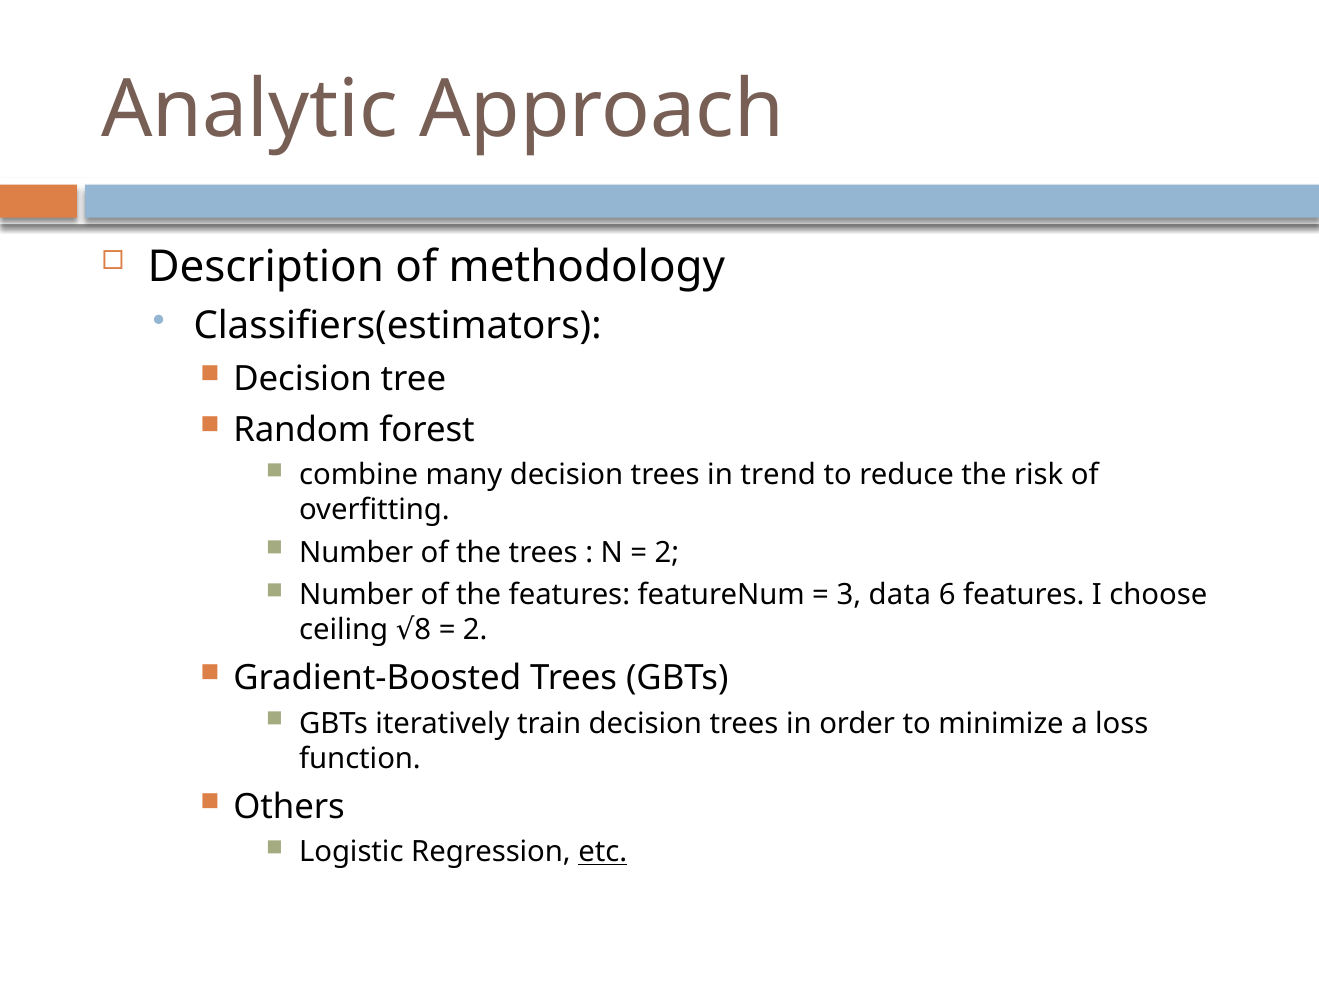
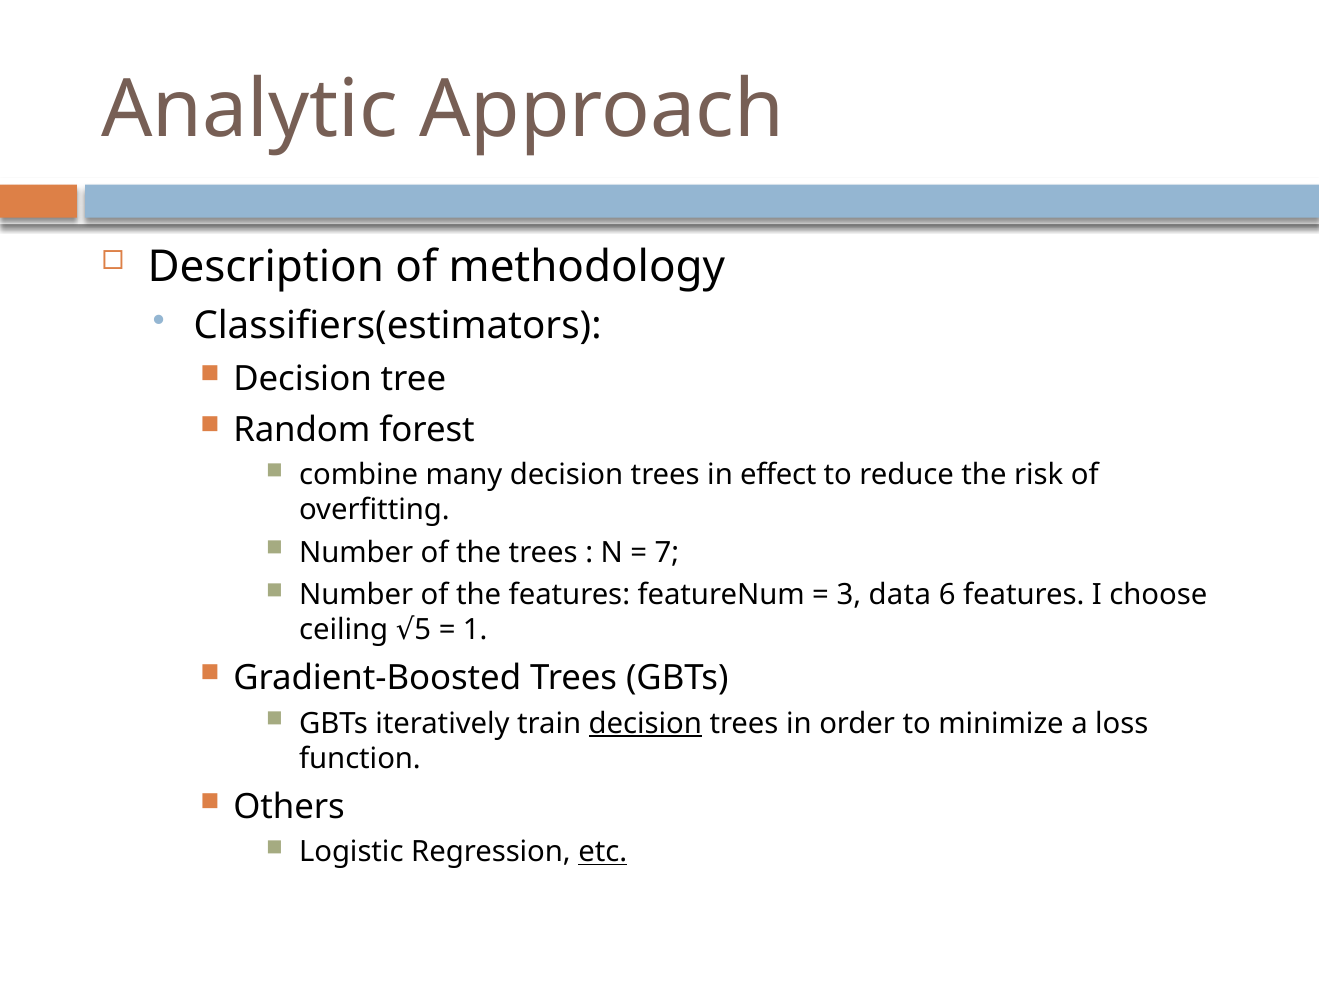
trend: trend -> effect
2 at (667, 553): 2 -> 7
8: 8 -> 5
2 at (475, 630): 2 -> 1
decision at (645, 724) underline: none -> present
